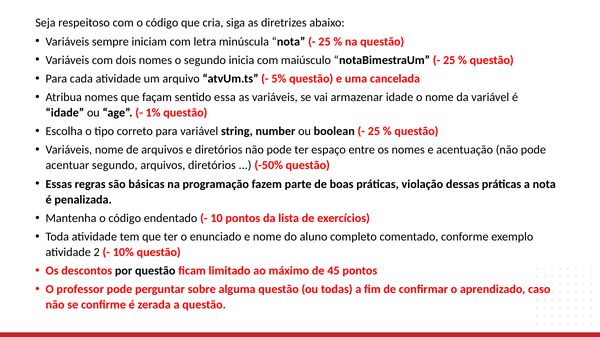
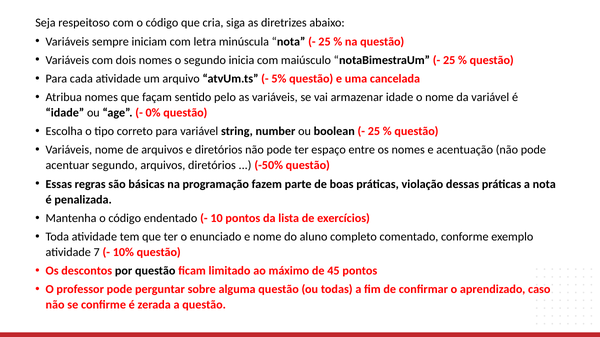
essa: essa -> pelo
1%: 1% -> 0%
2: 2 -> 7
